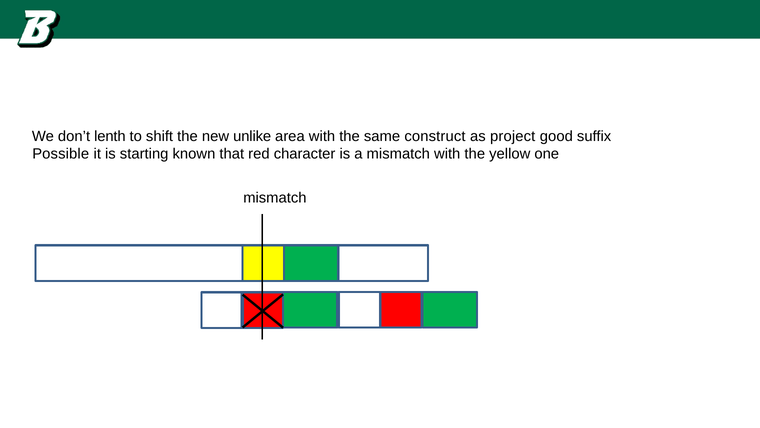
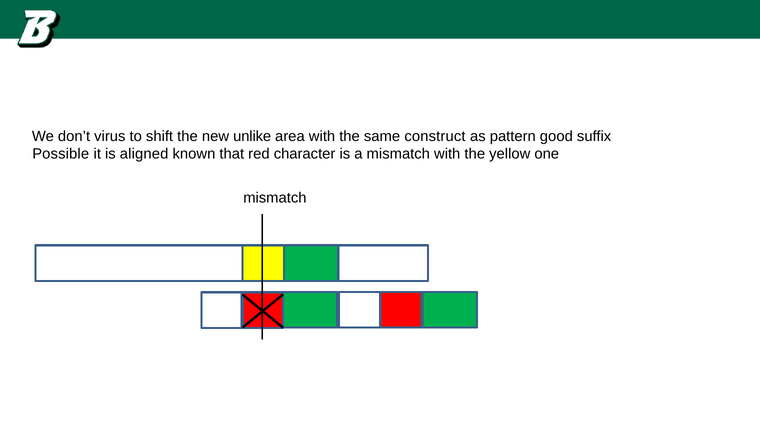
lenth: lenth -> virus
project: project -> pattern
starting: starting -> aligned
